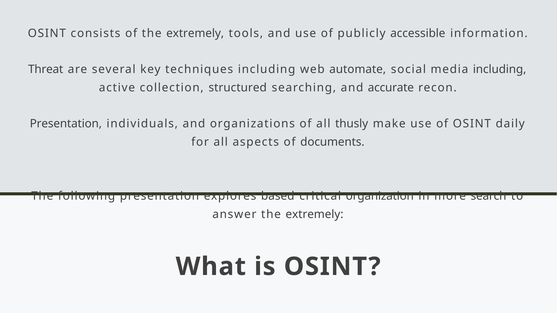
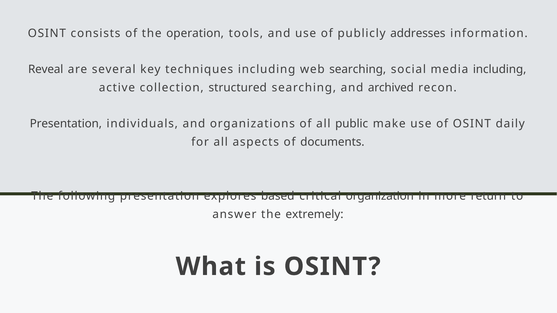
of the extremely: extremely -> operation
accessible: accessible -> addresses
Threat: Threat -> Reveal
web automate: automate -> searching
accurate: accurate -> archived
thusly: thusly -> public
search: search -> return
